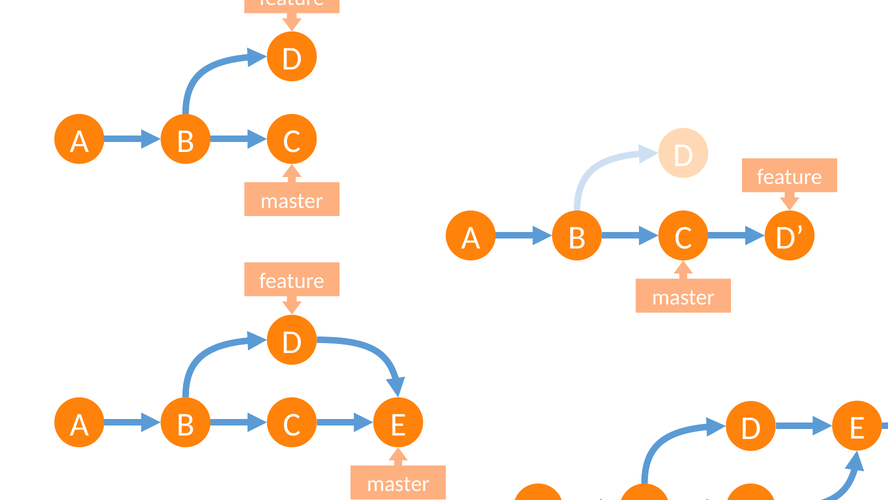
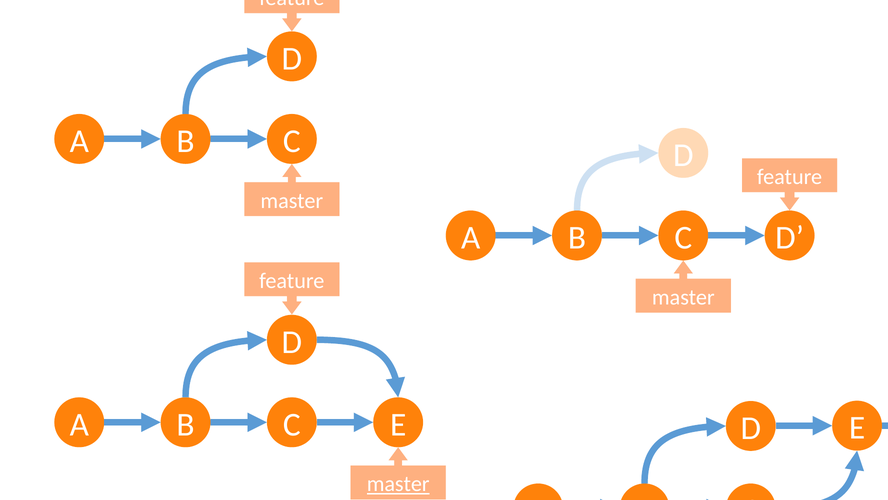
master at (398, 484) underline: none -> present
